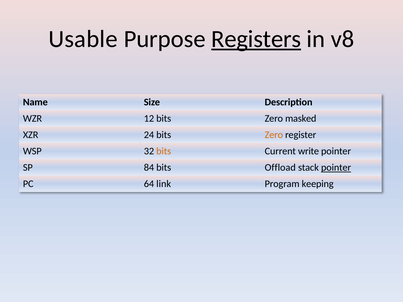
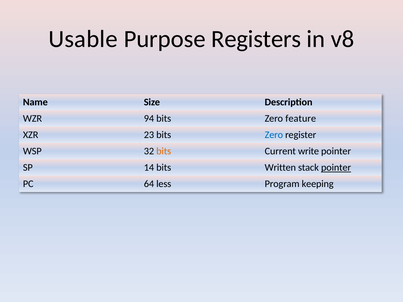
Registers underline: present -> none
12: 12 -> 94
masked: masked -> feature
24: 24 -> 23
Zero at (274, 135) colour: orange -> blue
84: 84 -> 14
Offload: Offload -> Written
link: link -> less
